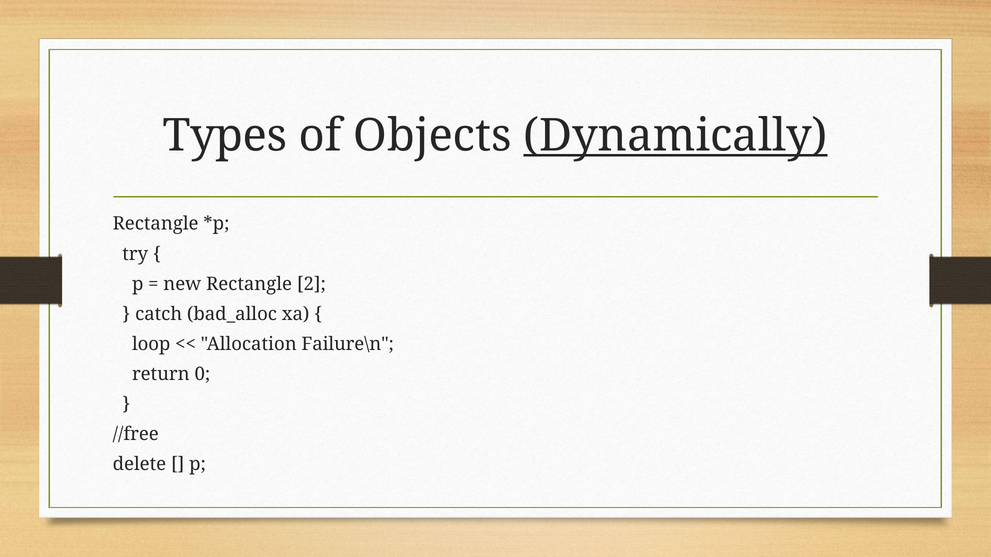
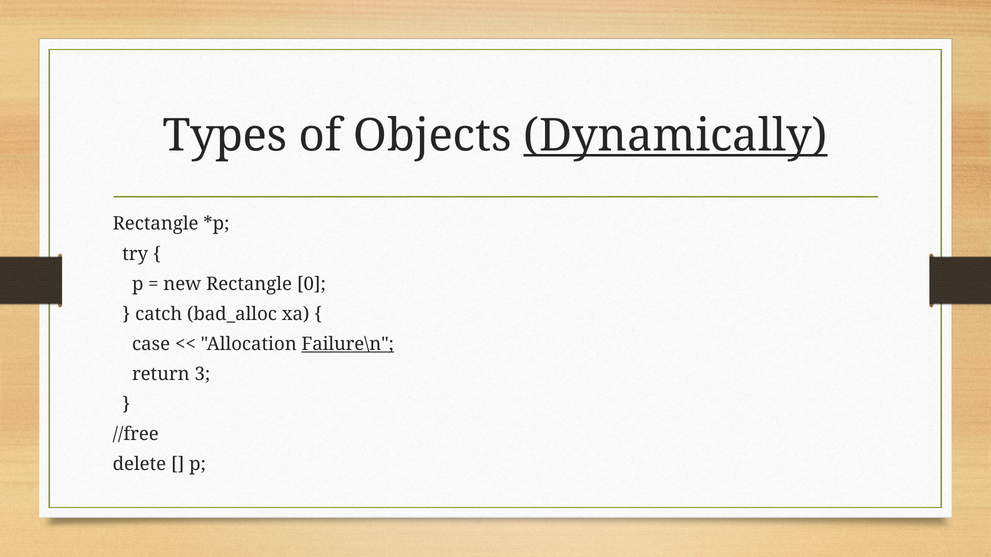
2: 2 -> 0
loop: loop -> case
Failure\n underline: none -> present
0: 0 -> 3
